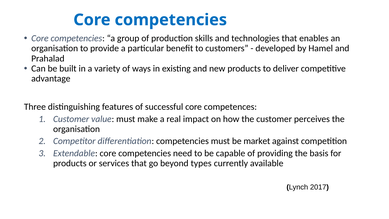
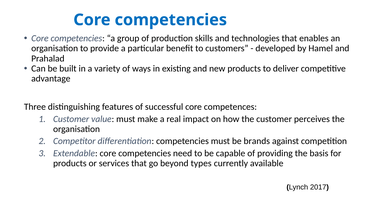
market: market -> brands
